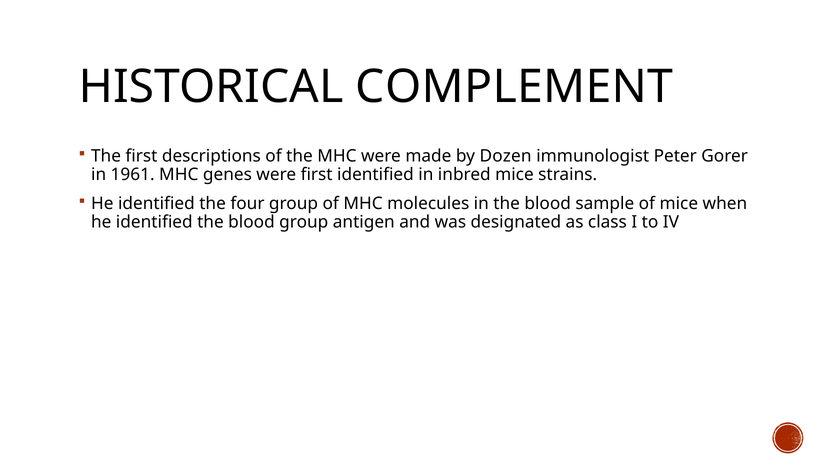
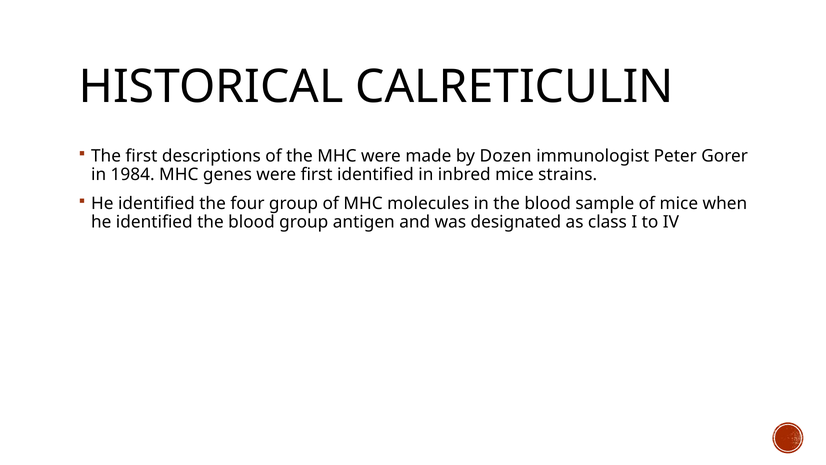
COMPLEMENT: COMPLEMENT -> CALRETICULIN
1961: 1961 -> 1984
